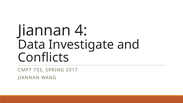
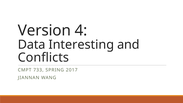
Jiannan at (44, 30): Jiannan -> Version
Investigate: Investigate -> Interesting
